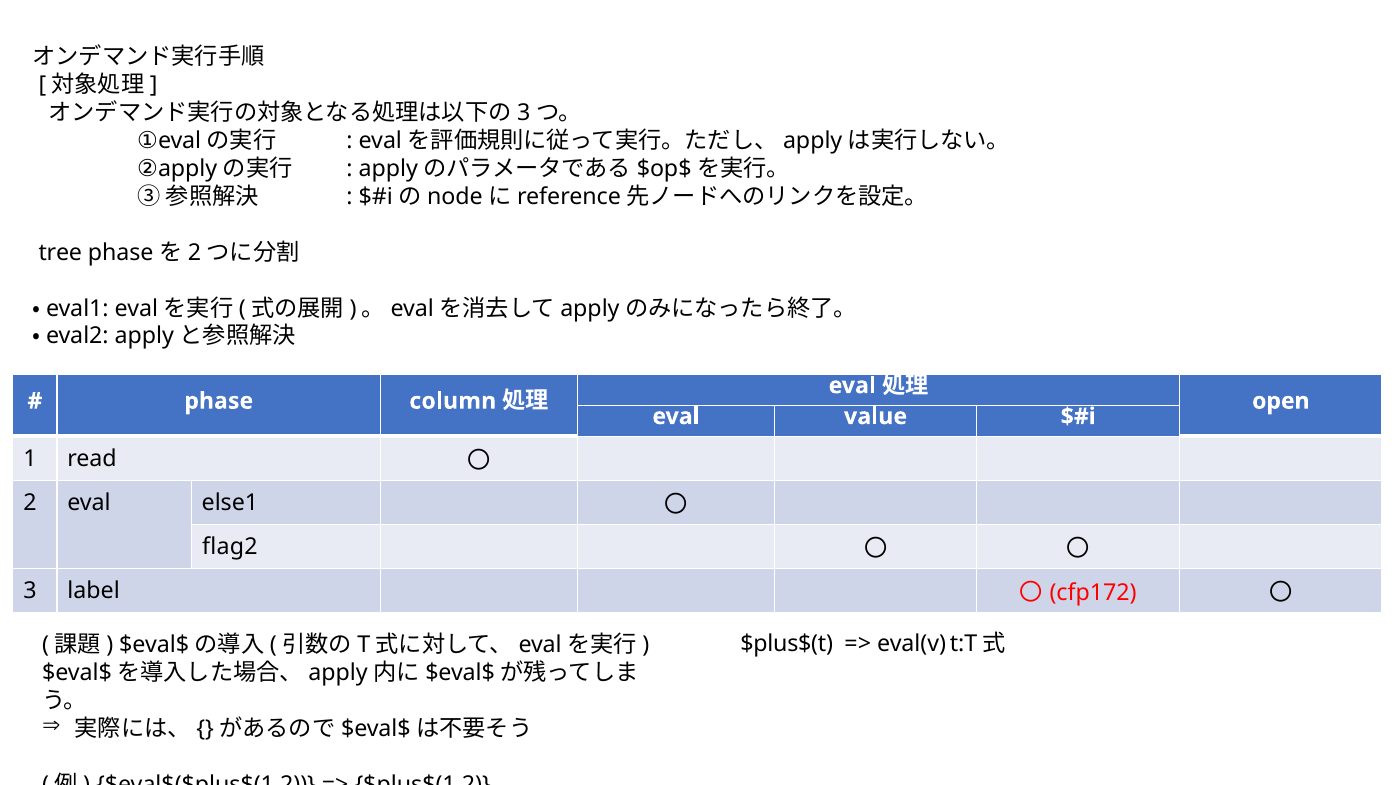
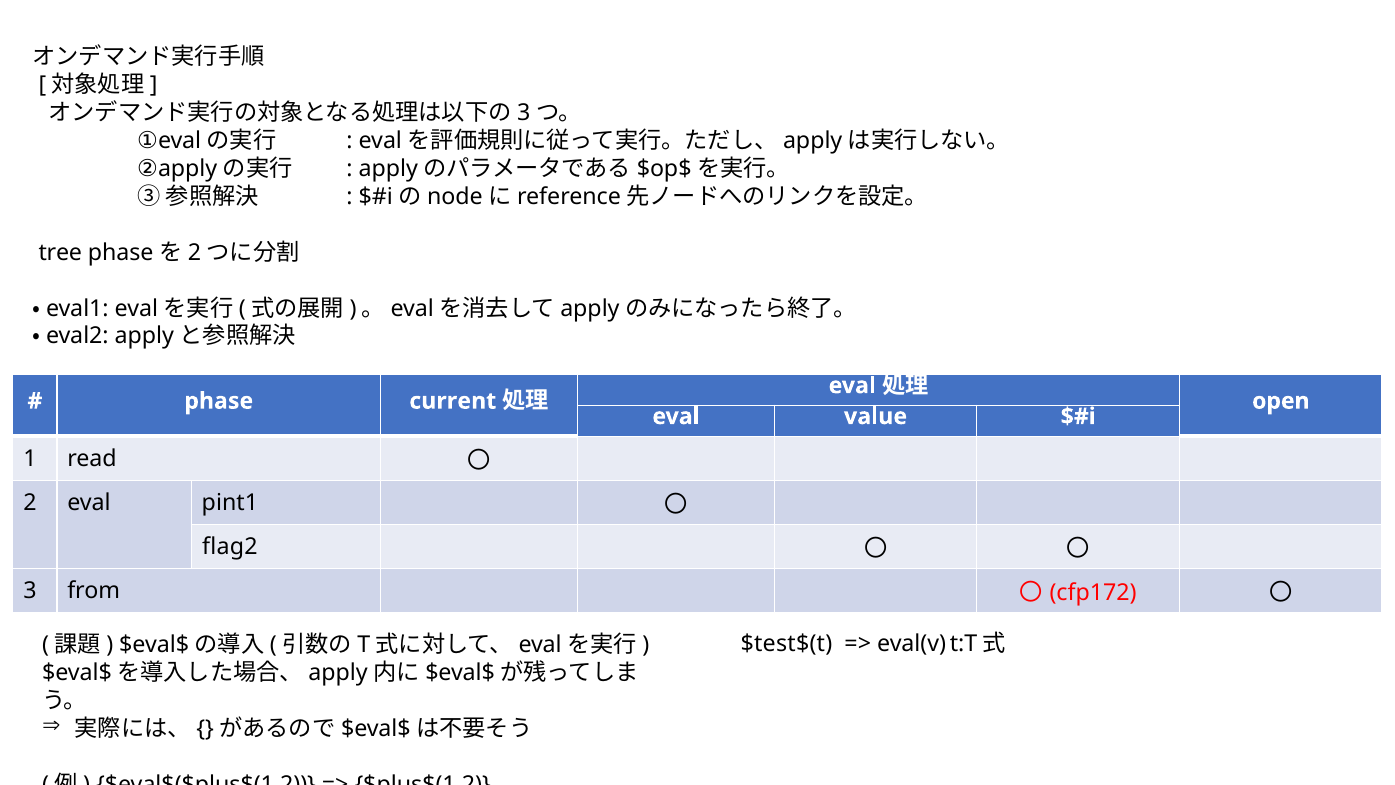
column: column -> current
else1: else1 -> pint1
label: label -> from
$plus$(t: $plus$(t -> $test$(t
